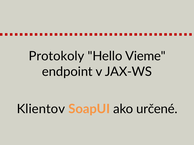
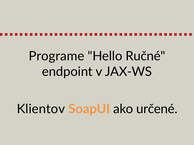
Protokoly: Protokoly -> Programe
Vieme: Vieme -> Ručné
